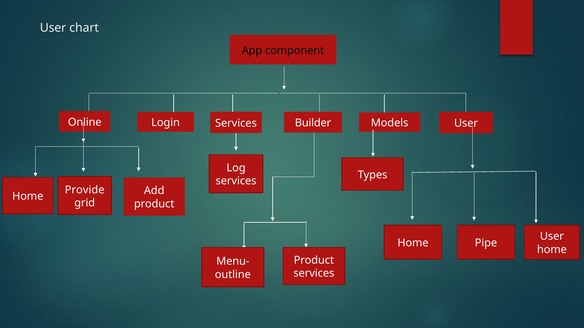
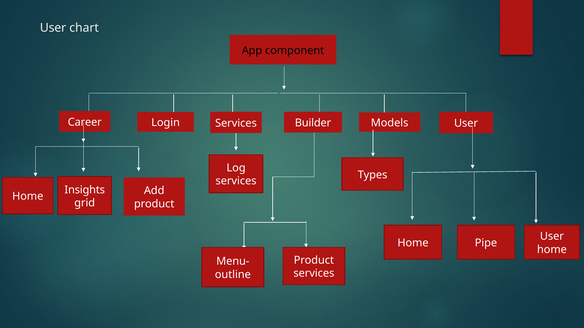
Online: Online -> Career
Provide: Provide -> Insights
